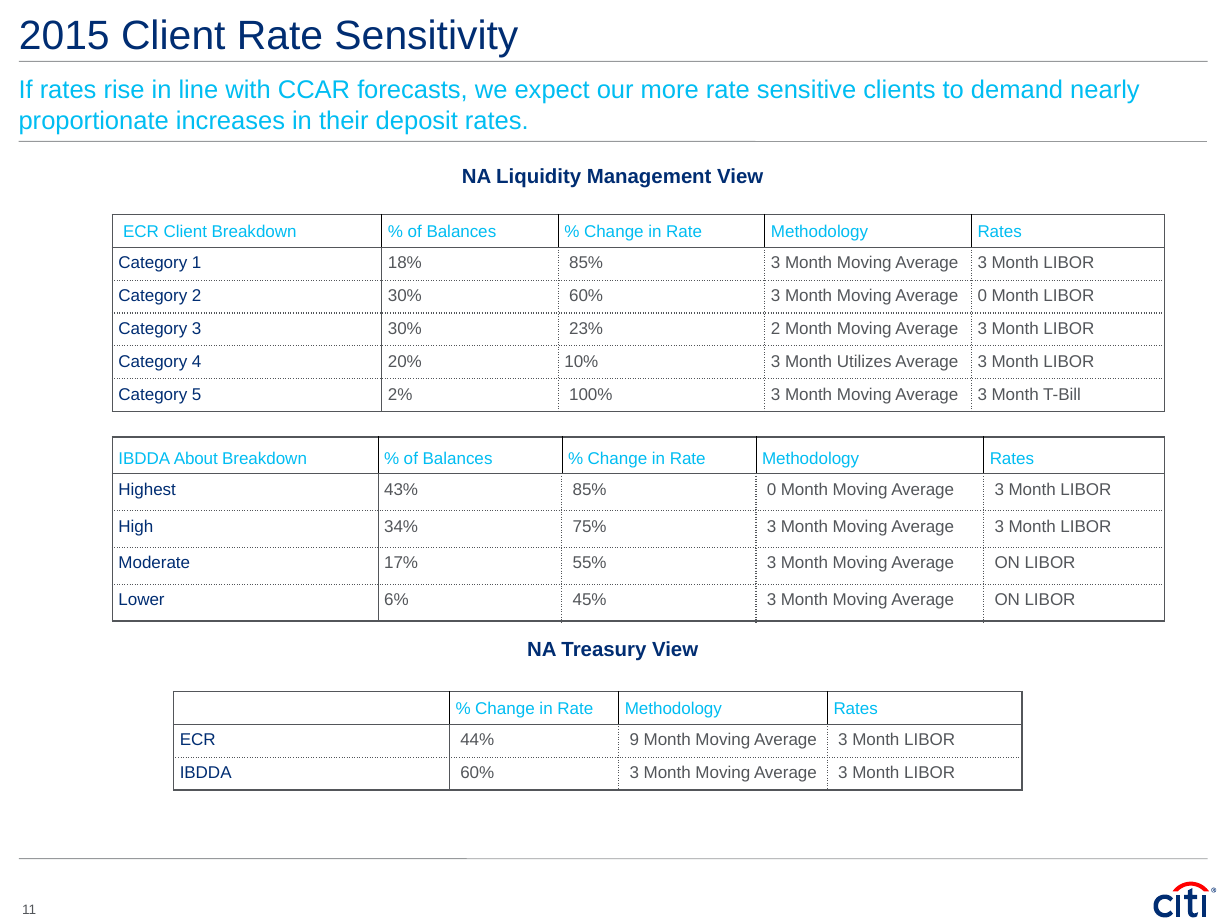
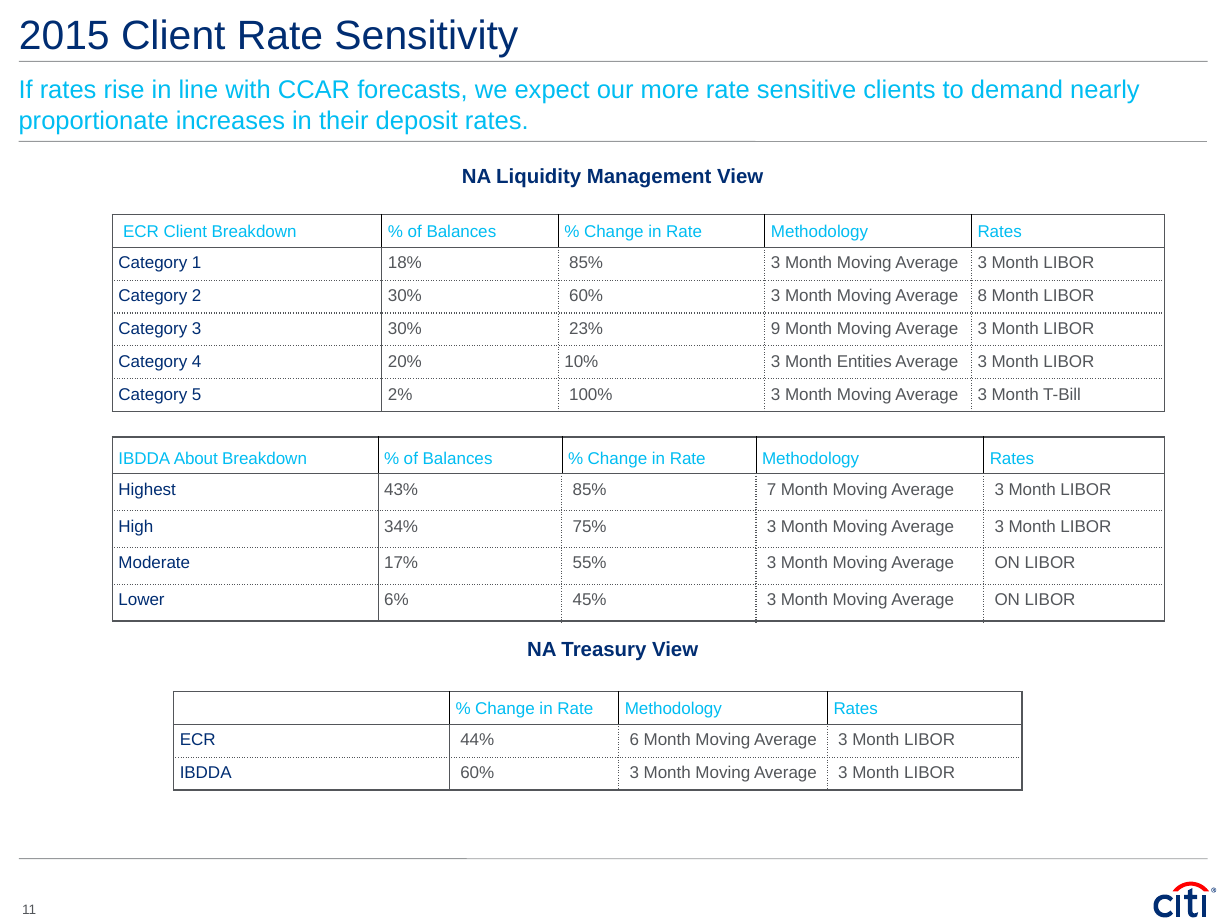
Average 0: 0 -> 8
23% 2: 2 -> 9
Utilizes: Utilizes -> Entities
85% 0: 0 -> 7
9: 9 -> 6
